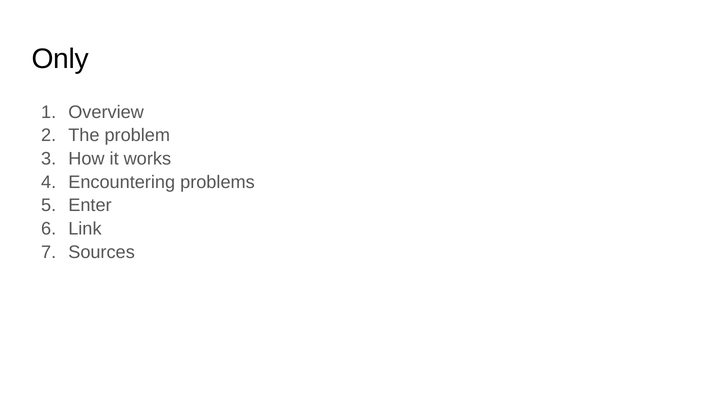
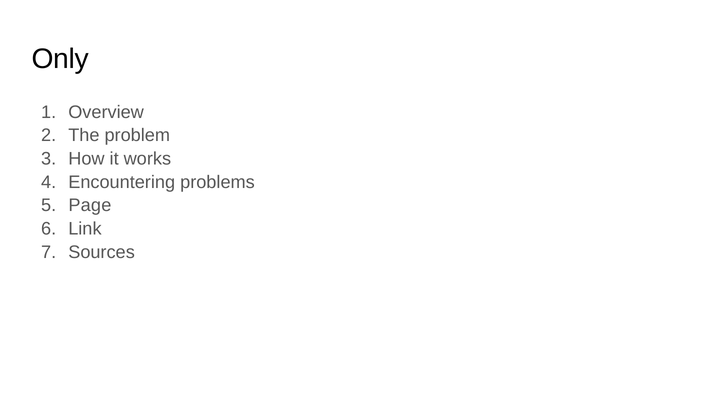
Enter: Enter -> Page
